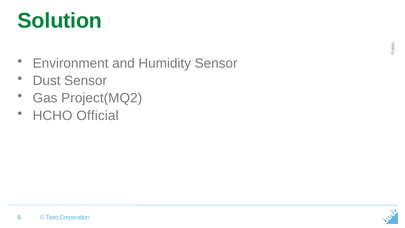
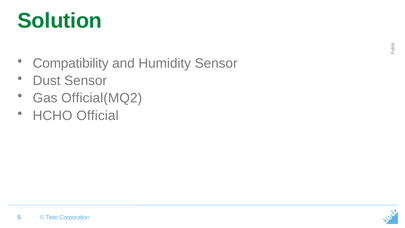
Environment: Environment -> Compatibility
Project(MQ2: Project(MQ2 -> Official(MQ2
